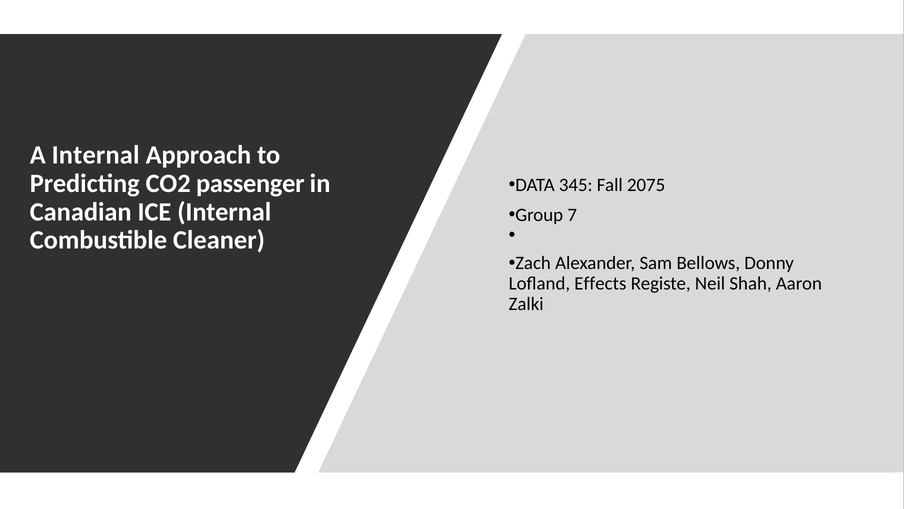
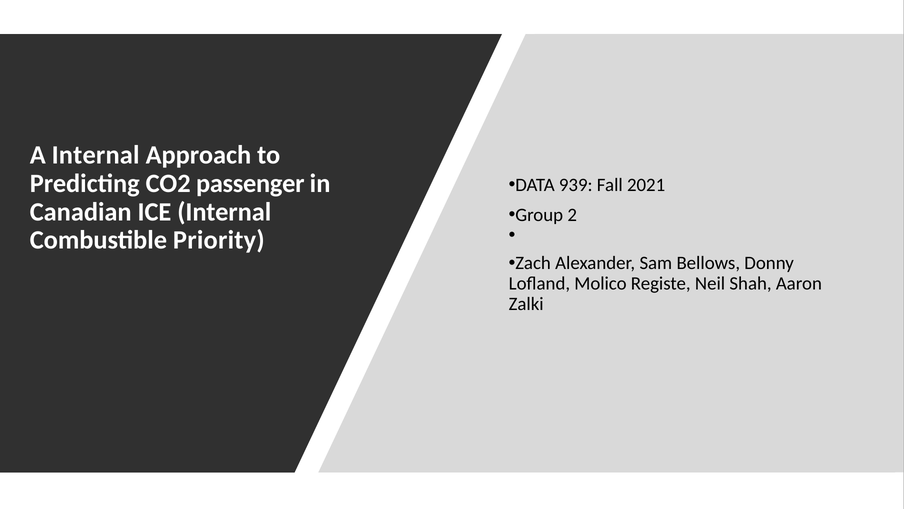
345: 345 -> 939
2075: 2075 -> 2021
7: 7 -> 2
Cleaner: Cleaner -> Priority
Effects: Effects -> Molico
